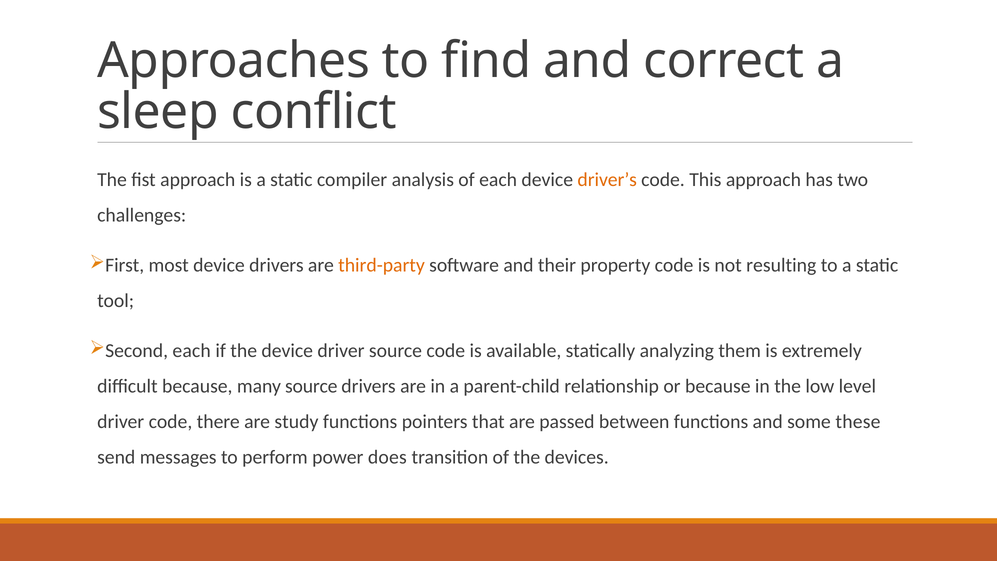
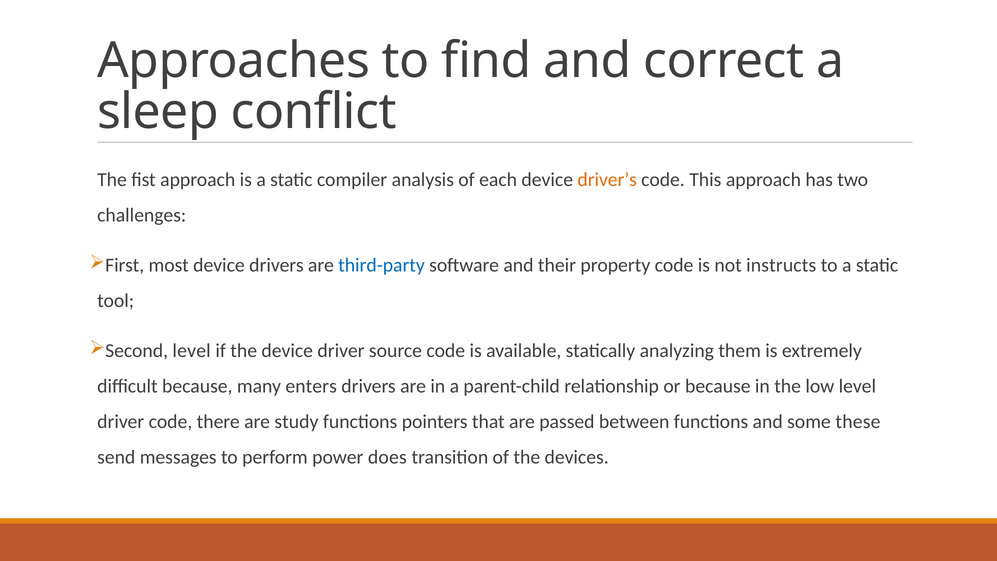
third-party colour: orange -> blue
resulting: resulting -> instructs
Second each: each -> level
many source: source -> enters
